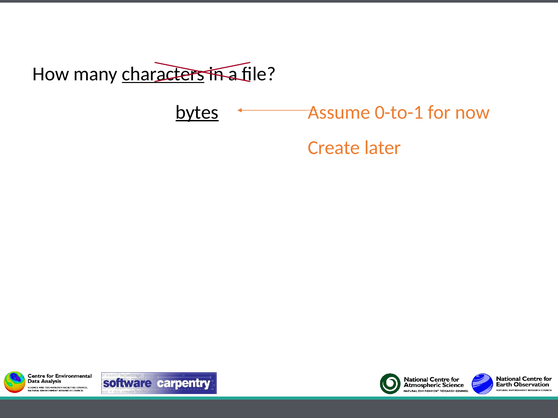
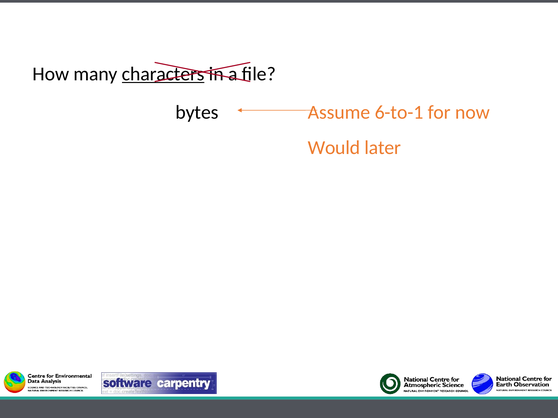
bytes underline: present -> none
0-to-1: 0-to-1 -> 6-to-1
Create: Create -> Would
